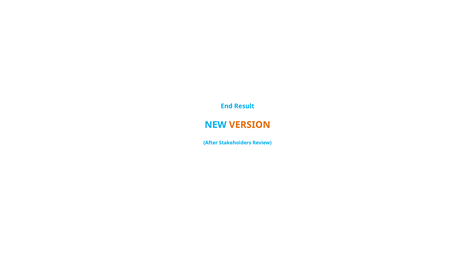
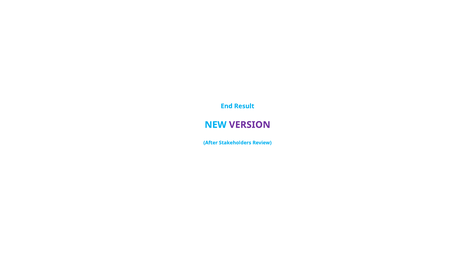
VERSION colour: orange -> purple
